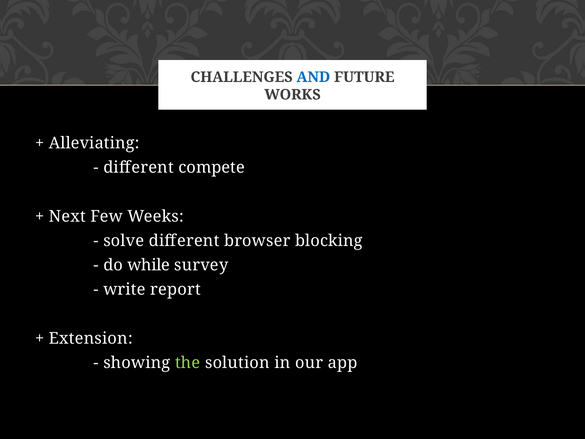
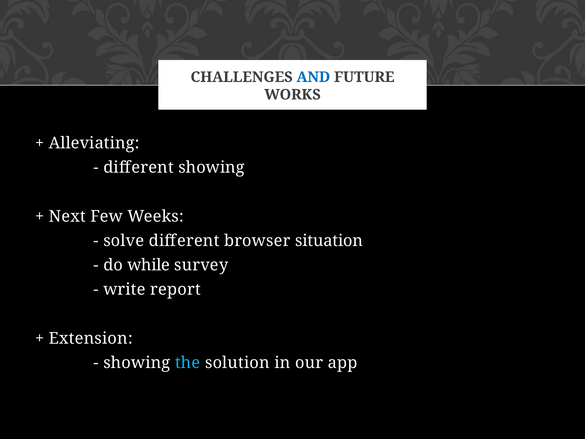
different compete: compete -> showing
blocking: blocking -> situation
the colour: light green -> light blue
